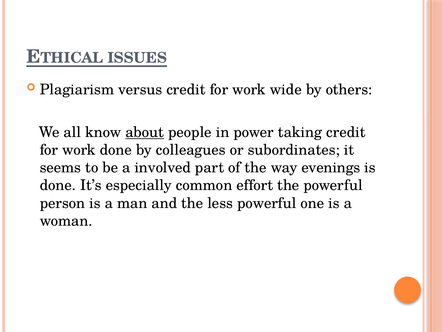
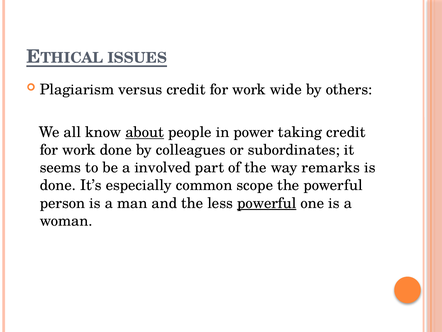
evenings: evenings -> remarks
effort: effort -> scope
powerful at (267, 203) underline: none -> present
